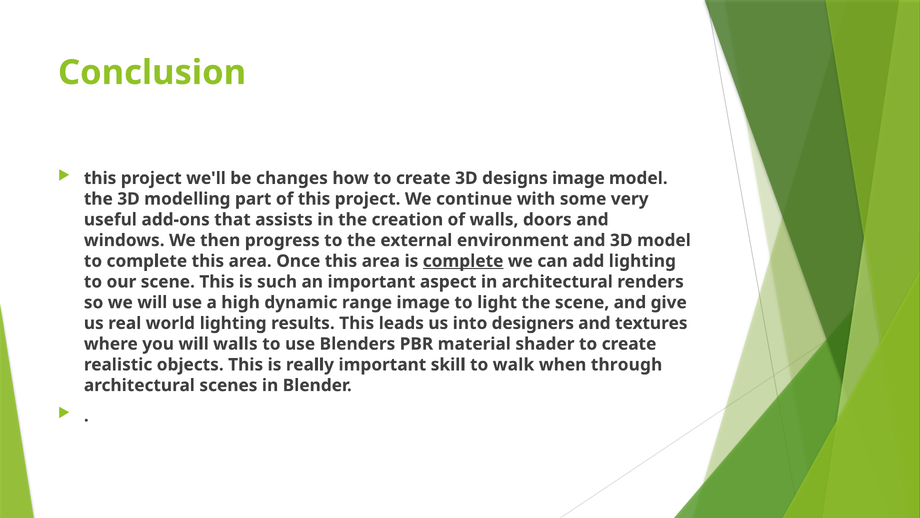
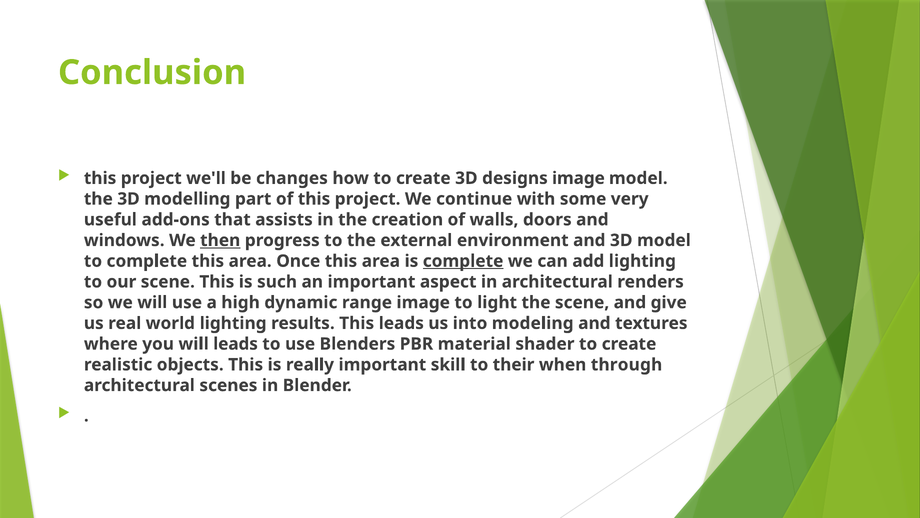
then underline: none -> present
designers: designers -> modeling
will walls: walls -> leads
walk: walk -> their
